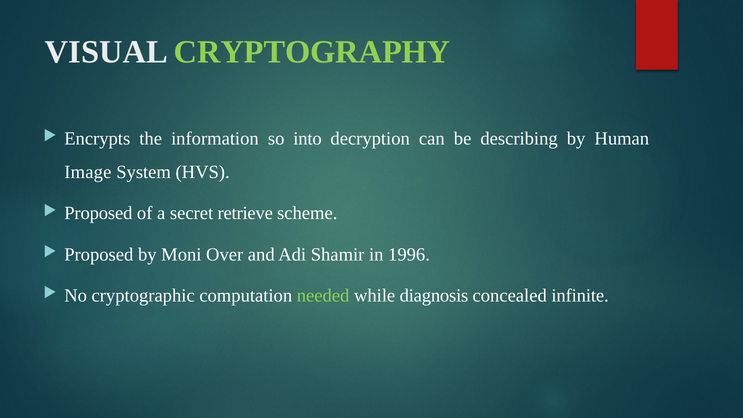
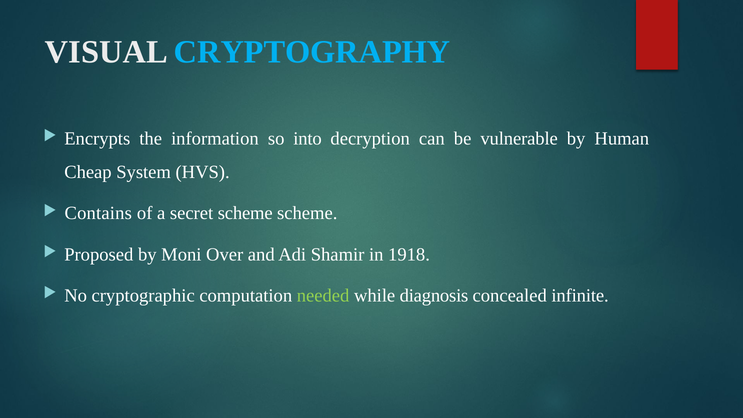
CRYPTOGRAPHY colour: light green -> light blue
describing: describing -> vulnerable
Image: Image -> Cheap
Proposed at (98, 213): Proposed -> Contains
secret retrieve: retrieve -> scheme
1996: 1996 -> 1918
